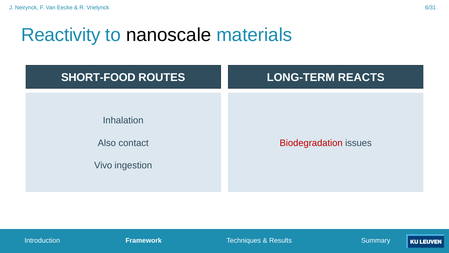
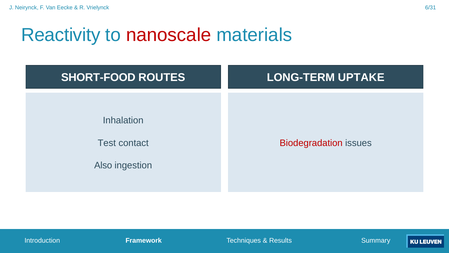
nanoscale colour: black -> red
REACTS: REACTS -> UPTAKE
Also: Also -> Test
Vivo: Vivo -> Also
